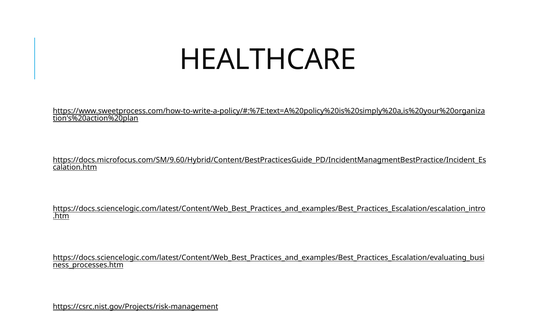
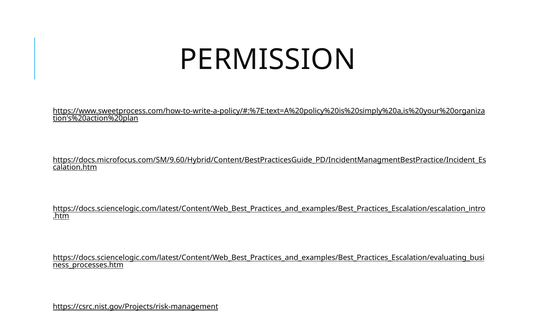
HEALTHCARE: HEALTHCARE -> PERMISSION
